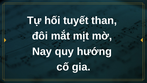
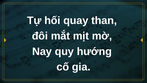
tuyết: tuyết -> quay
